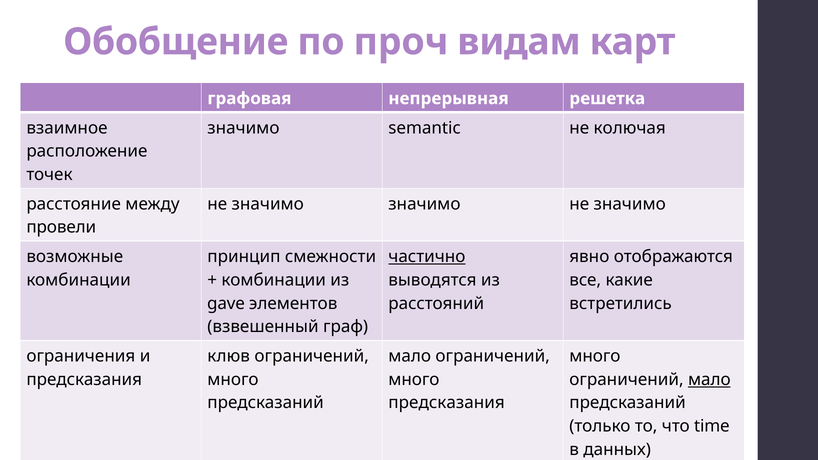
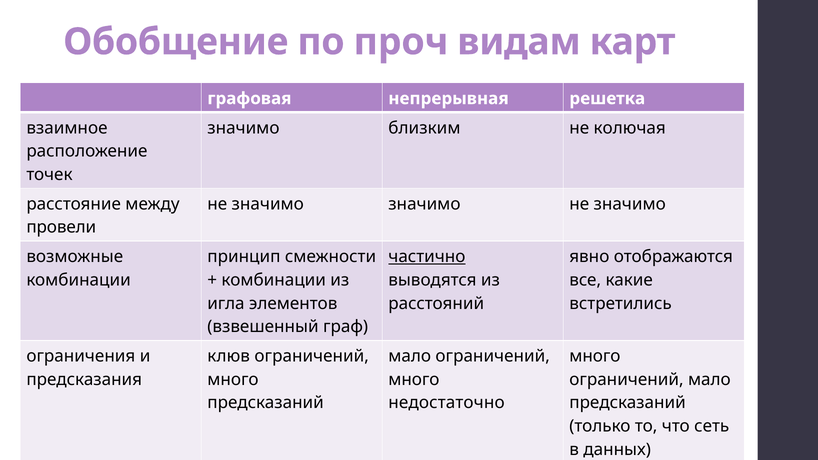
semantic: semantic -> близким
gave: gave -> игла
мало at (709, 380) underline: present -> none
предсказания at (447, 403): предсказания -> недостаточно
time: time -> сеть
